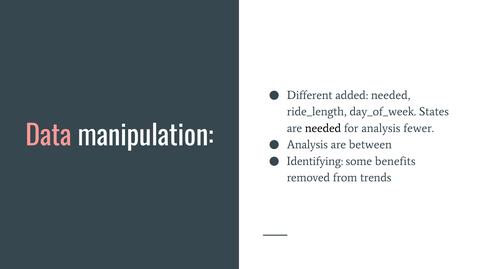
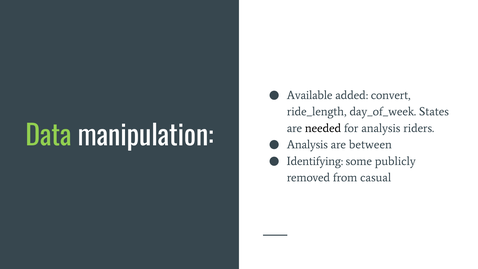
Different: Different -> Available
added needed: needed -> convert
fewer: fewer -> riders
Data colour: pink -> light green
benefits: benefits -> publicly
trends: trends -> casual
